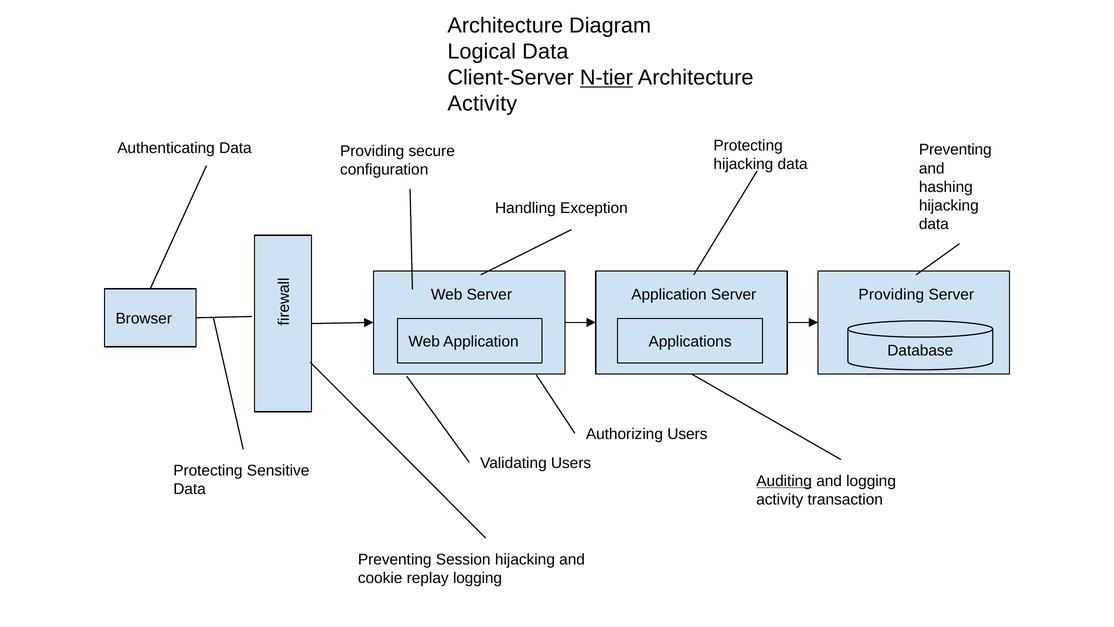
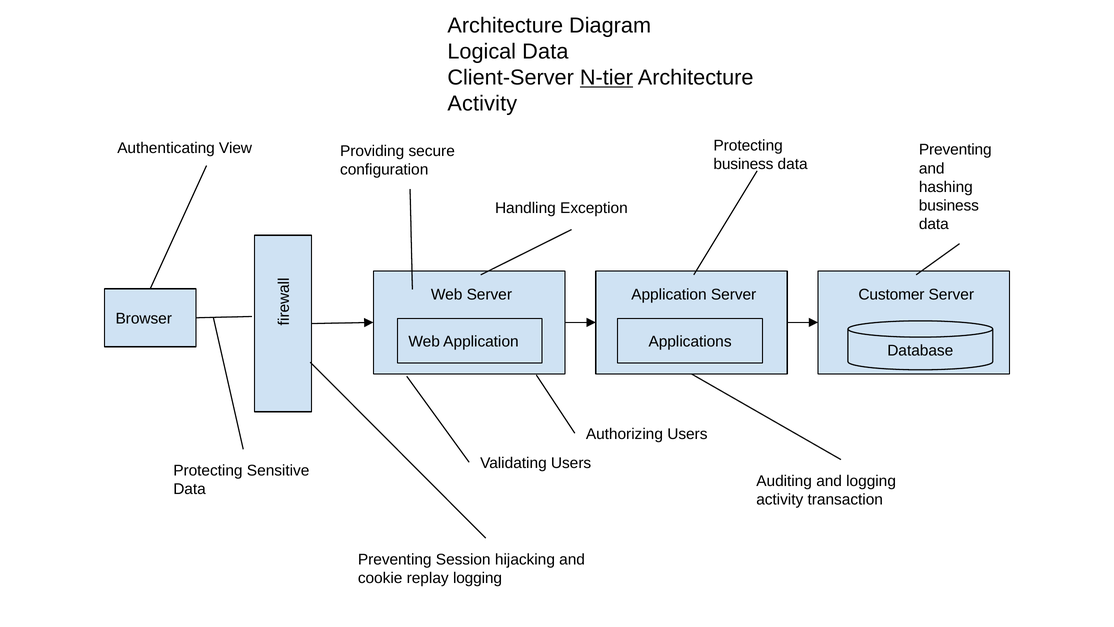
Authenticating Data: Data -> View
hijacking at (743, 164): hijacking -> business
hijacking at (949, 206): hijacking -> business
Providing at (891, 294): Providing -> Customer
Auditing underline: present -> none
